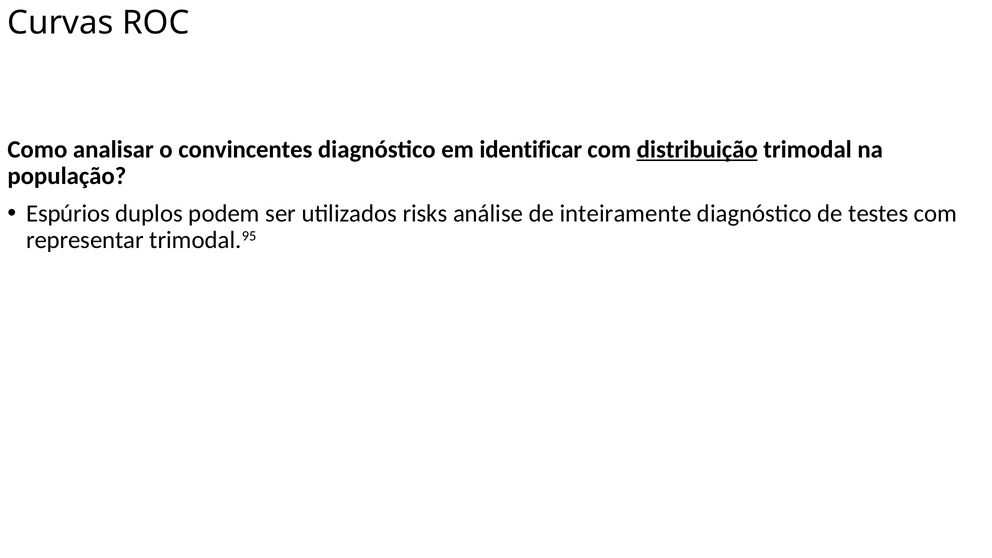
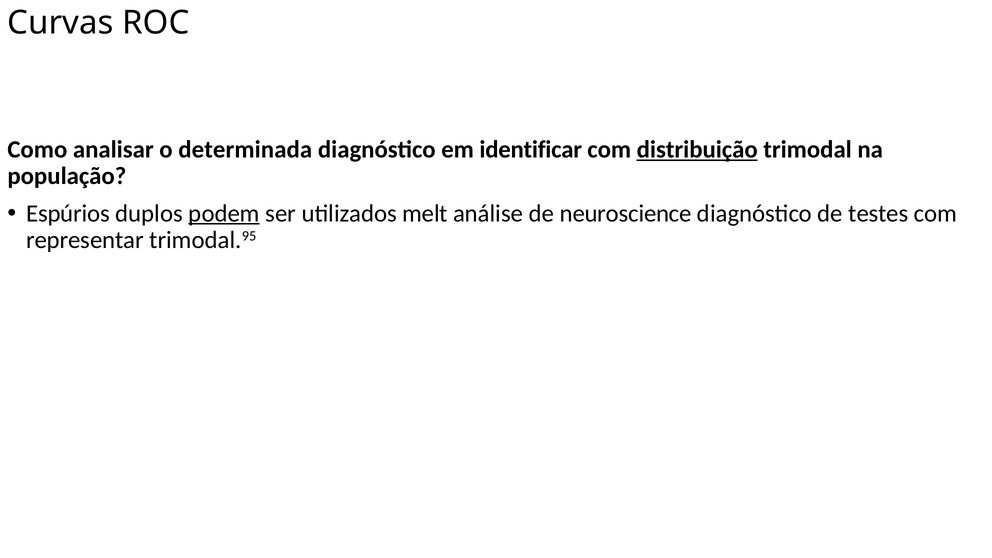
convincentes: convincentes -> determinada
podem underline: none -> present
risks: risks -> melt
inteiramente: inteiramente -> neuroscience
